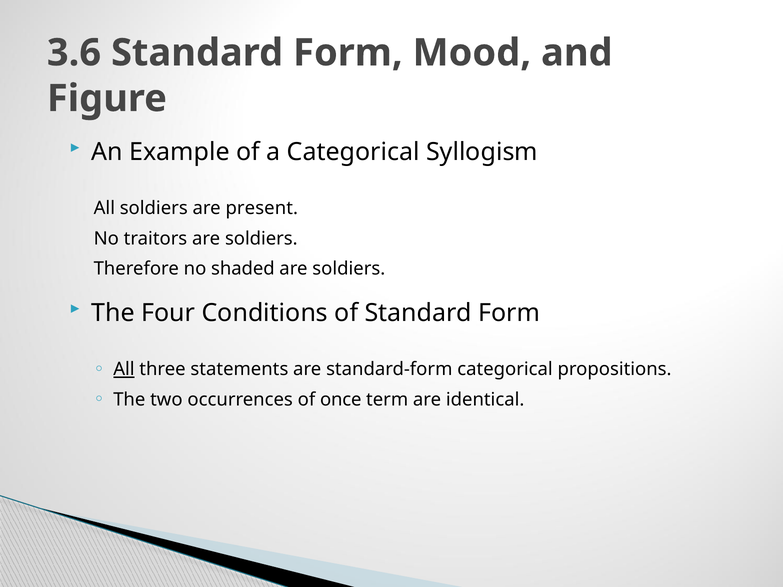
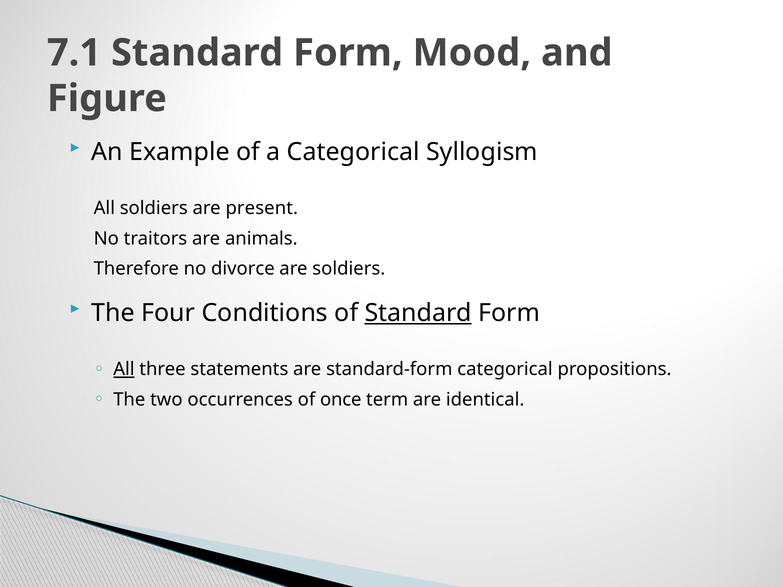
3.6: 3.6 -> 7.1
traitors are soldiers: soldiers -> animals
shaded: shaded -> divorce
Standard at (418, 313) underline: none -> present
